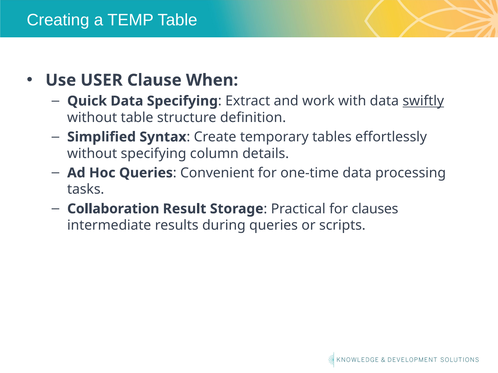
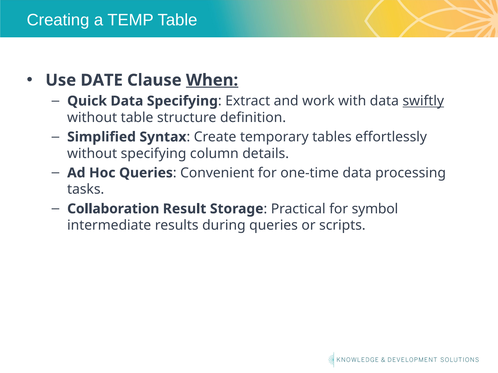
USER: USER -> DATE
When underline: none -> present
clauses: clauses -> symbol
